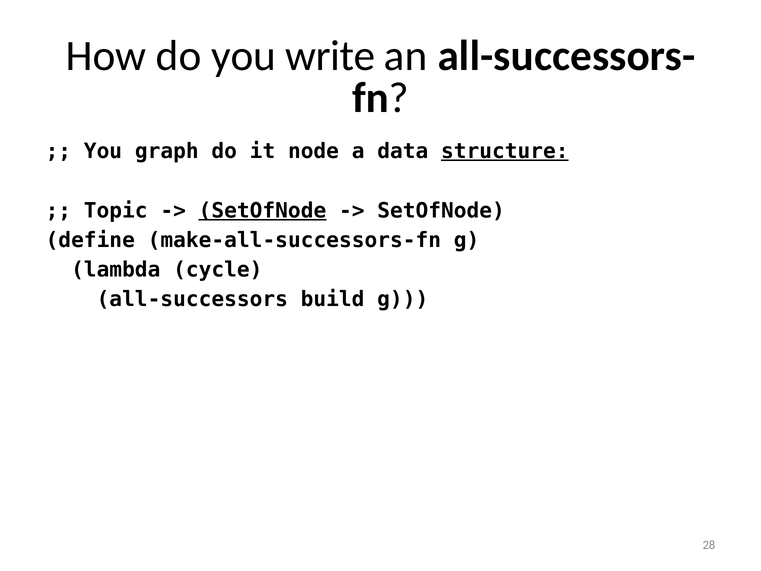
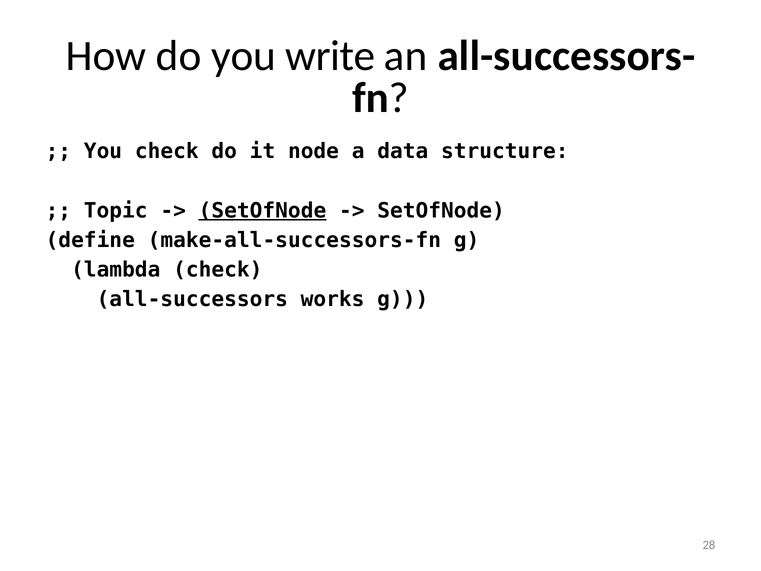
You graph: graph -> check
structure underline: present -> none
lambda cycle: cycle -> check
build: build -> works
